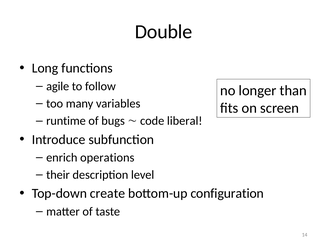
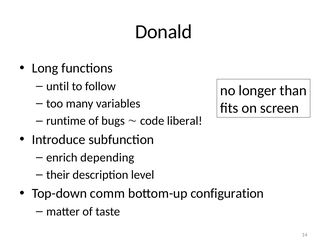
Double: Double -> Donald
agile: agile -> until
operations: operations -> depending
create: create -> comm
